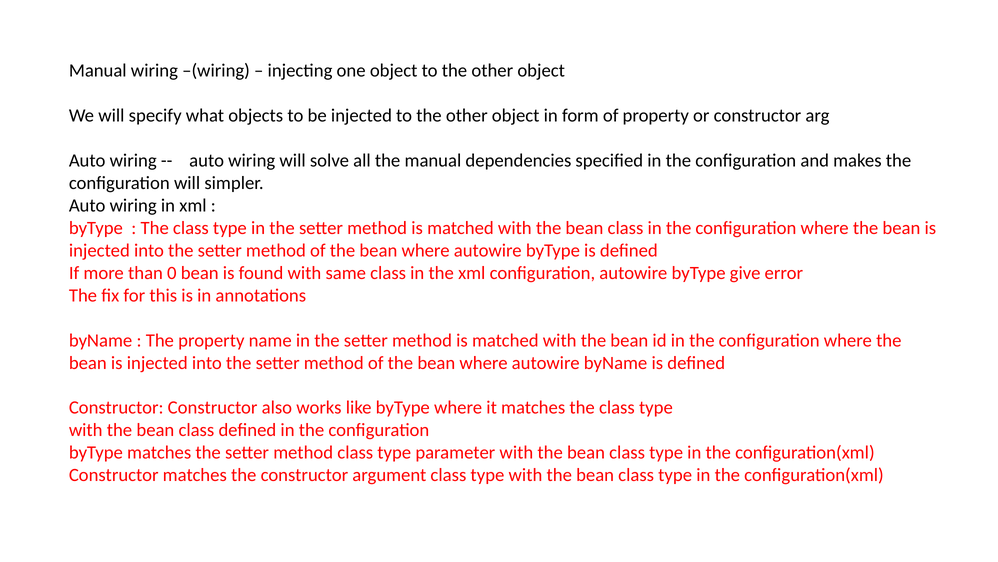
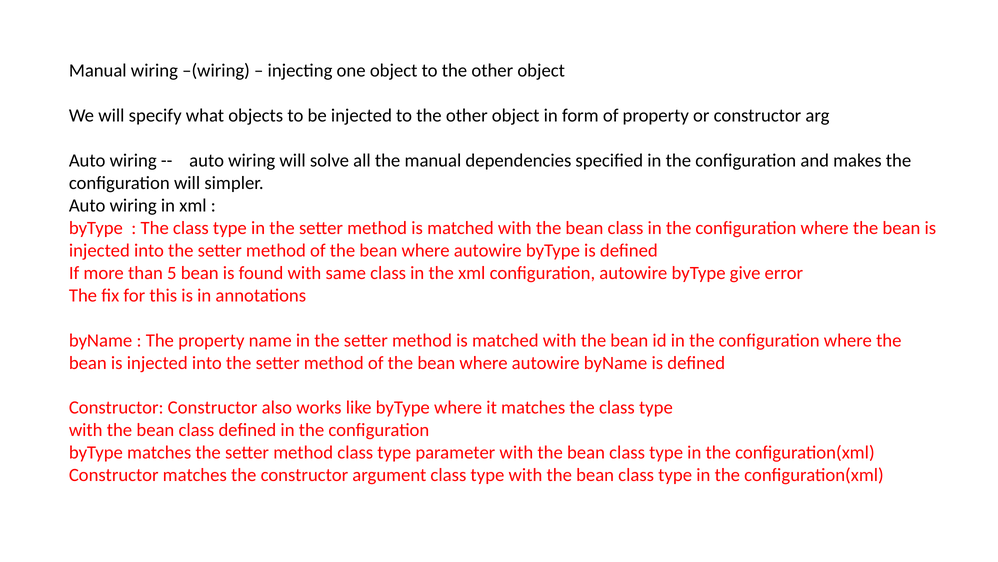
0: 0 -> 5
